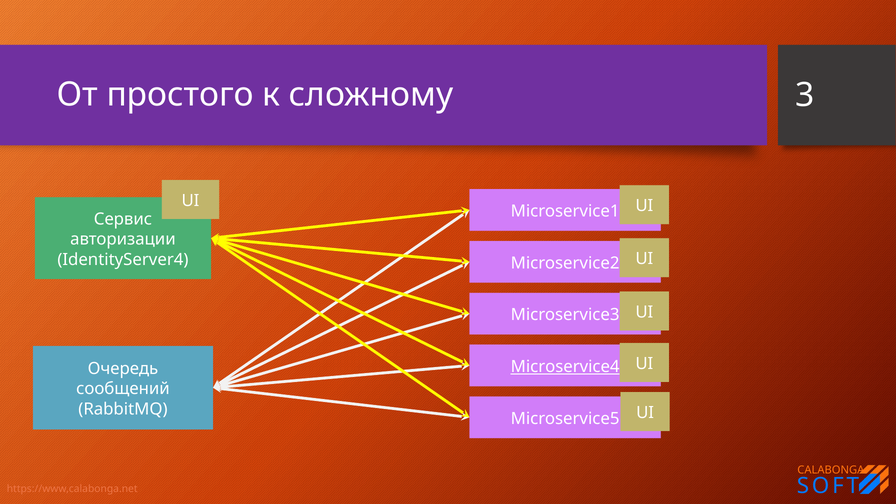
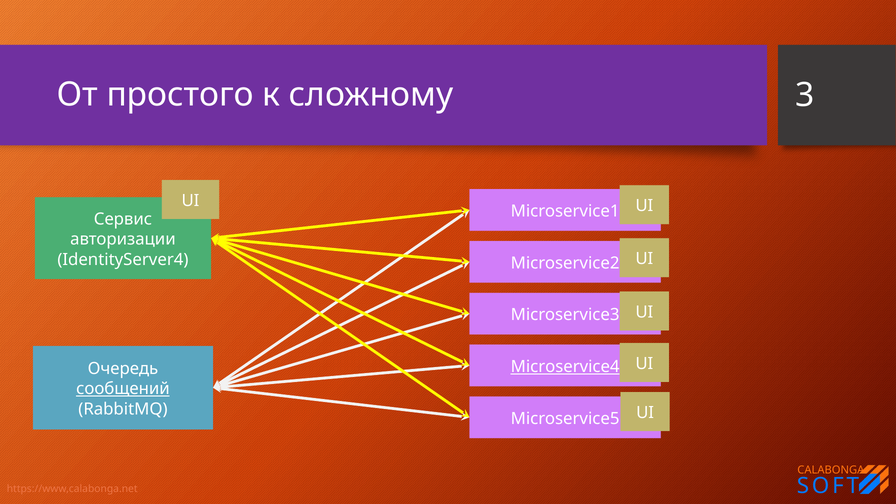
сообщений underline: none -> present
